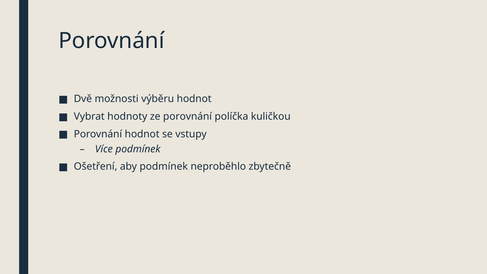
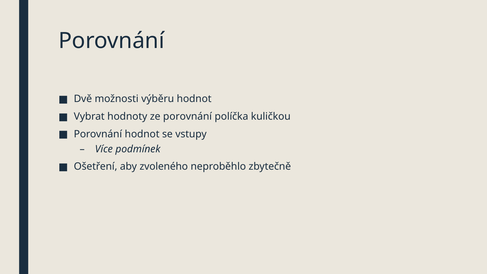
aby podmínek: podmínek -> zvoleného
